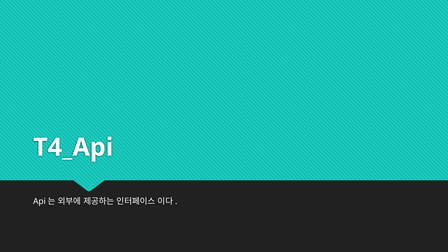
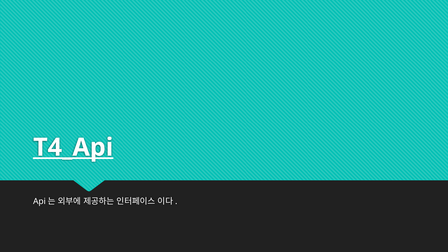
T4_Api underline: none -> present
